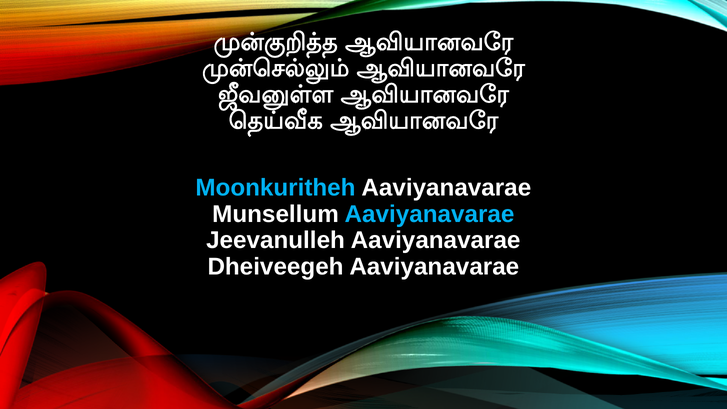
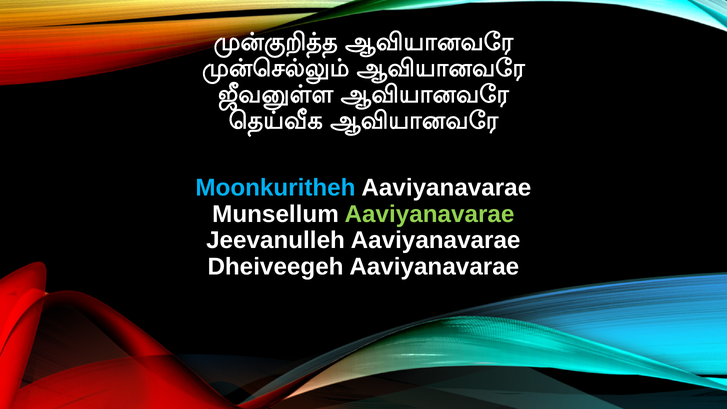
Aaviyanavarae at (430, 214) colour: light blue -> light green
